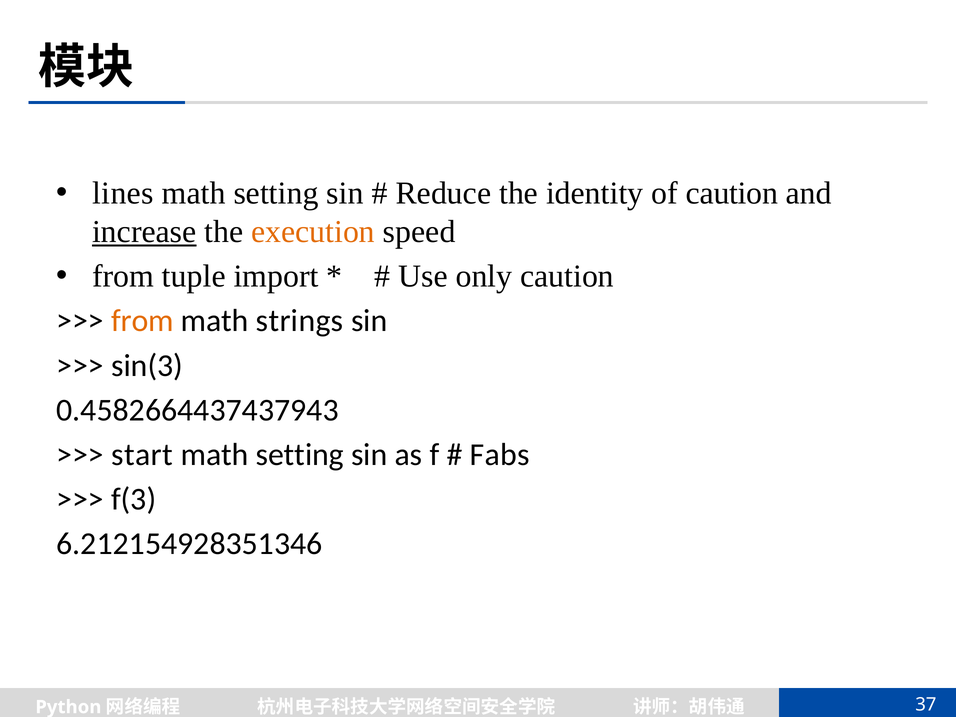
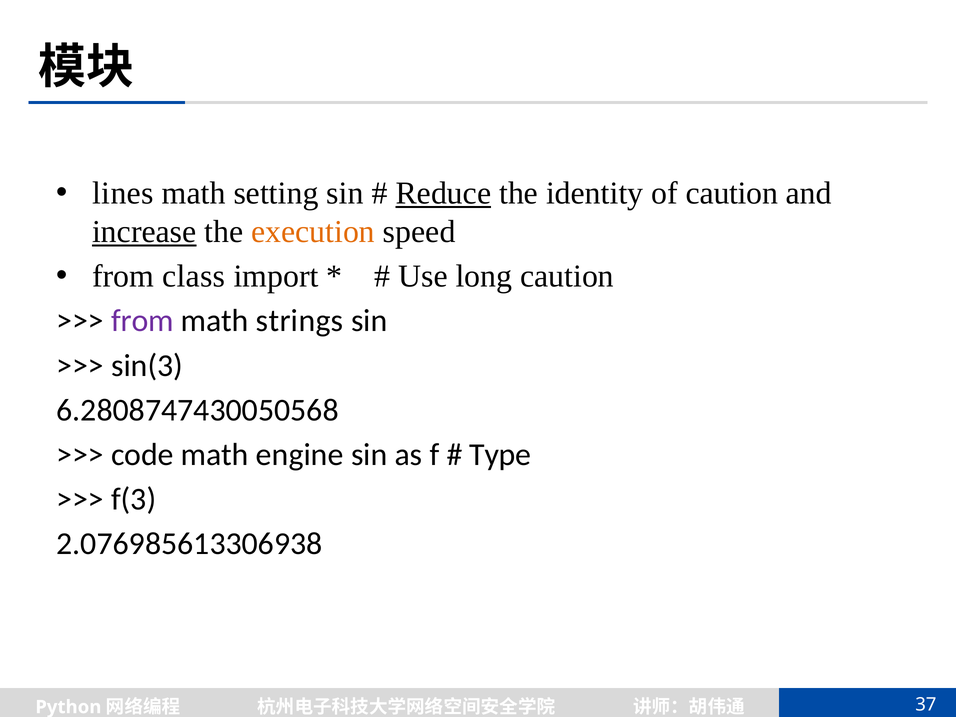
Reduce underline: none -> present
tuple: tuple -> class
only: only -> long
from at (142, 321) colour: orange -> purple
0.4582664437437943: 0.4582664437437943 -> 6.2808747430050568
start: start -> code
setting at (300, 455): setting -> engine
Fabs: Fabs -> Type
6.212154928351346: 6.212154928351346 -> 2.076985613306938
